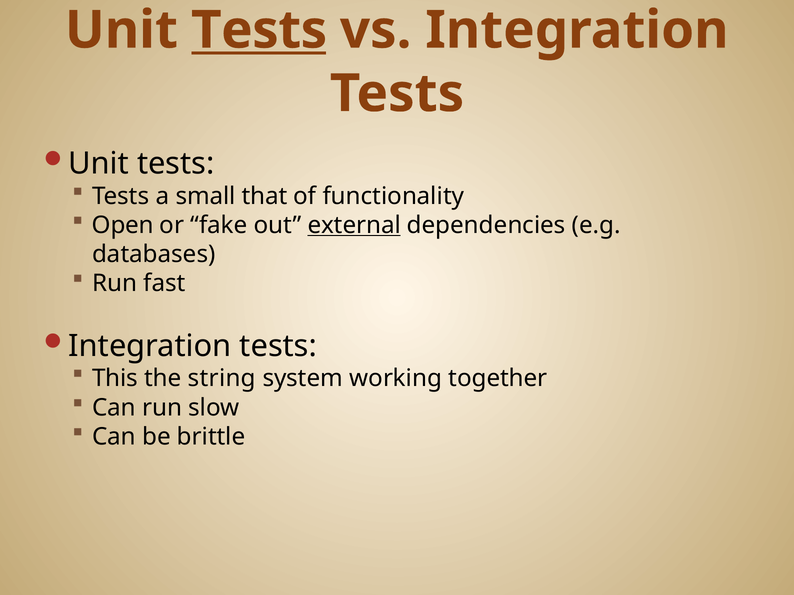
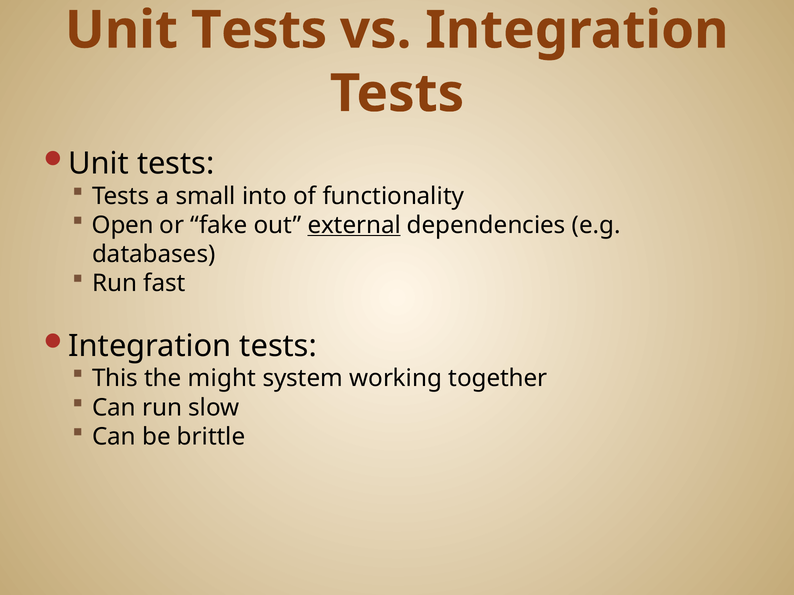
Tests at (259, 30) underline: present -> none
that: that -> into
string: string -> might
